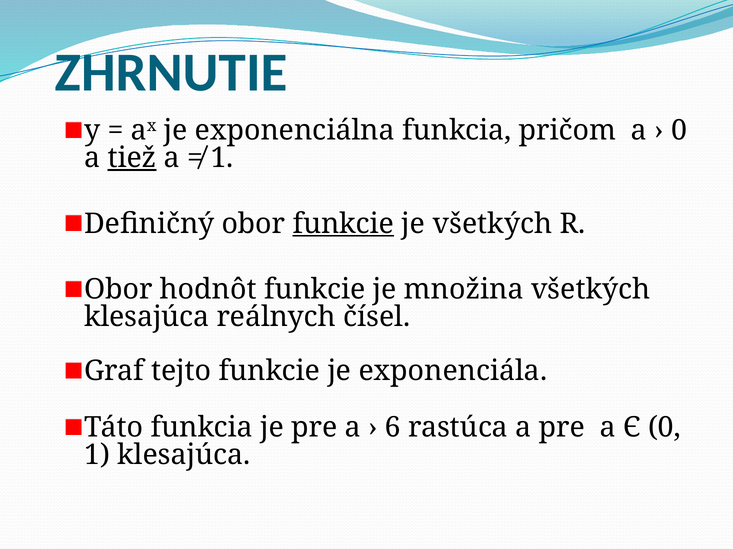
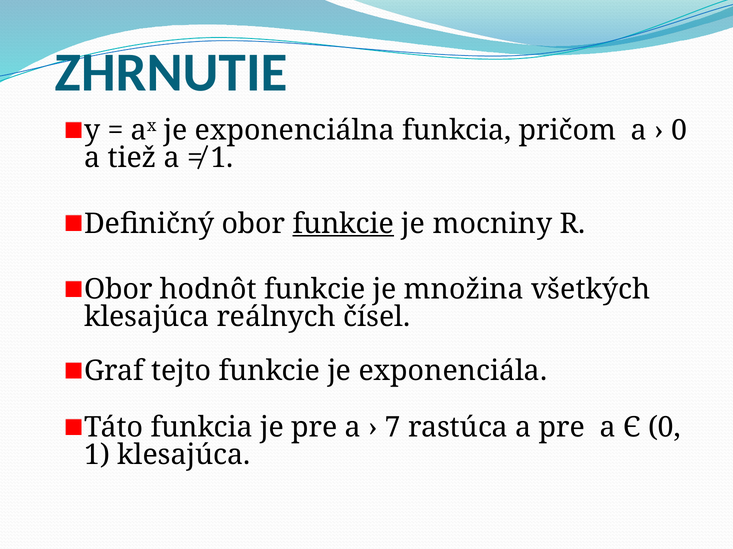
tiež underline: present -> none
je všetkých: všetkých -> mocniny
6: 6 -> 7
